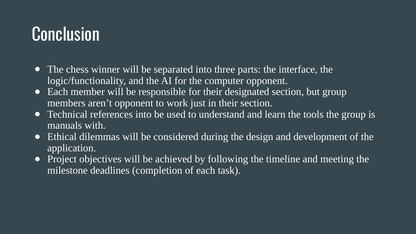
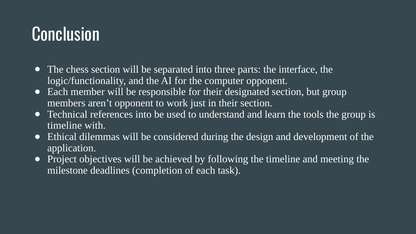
chess winner: winner -> section
manuals at (65, 126): manuals -> timeline
